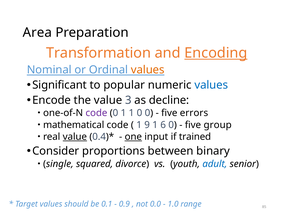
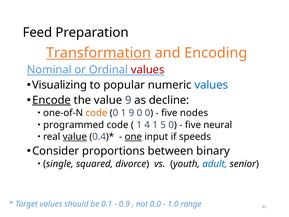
Area: Area -> Feed
Transformation underline: none -> present
Encoding underline: present -> none
values at (148, 70) colour: orange -> red
Significant: Significant -> Visualizing
Encode underline: none -> present
value 3: 3 -> 9
code at (96, 113) colour: purple -> orange
1 1: 1 -> 9
errors: errors -> nodes
mathematical: mathematical -> programmed
9: 9 -> 4
6: 6 -> 5
group: group -> neural
trained: trained -> speeds
